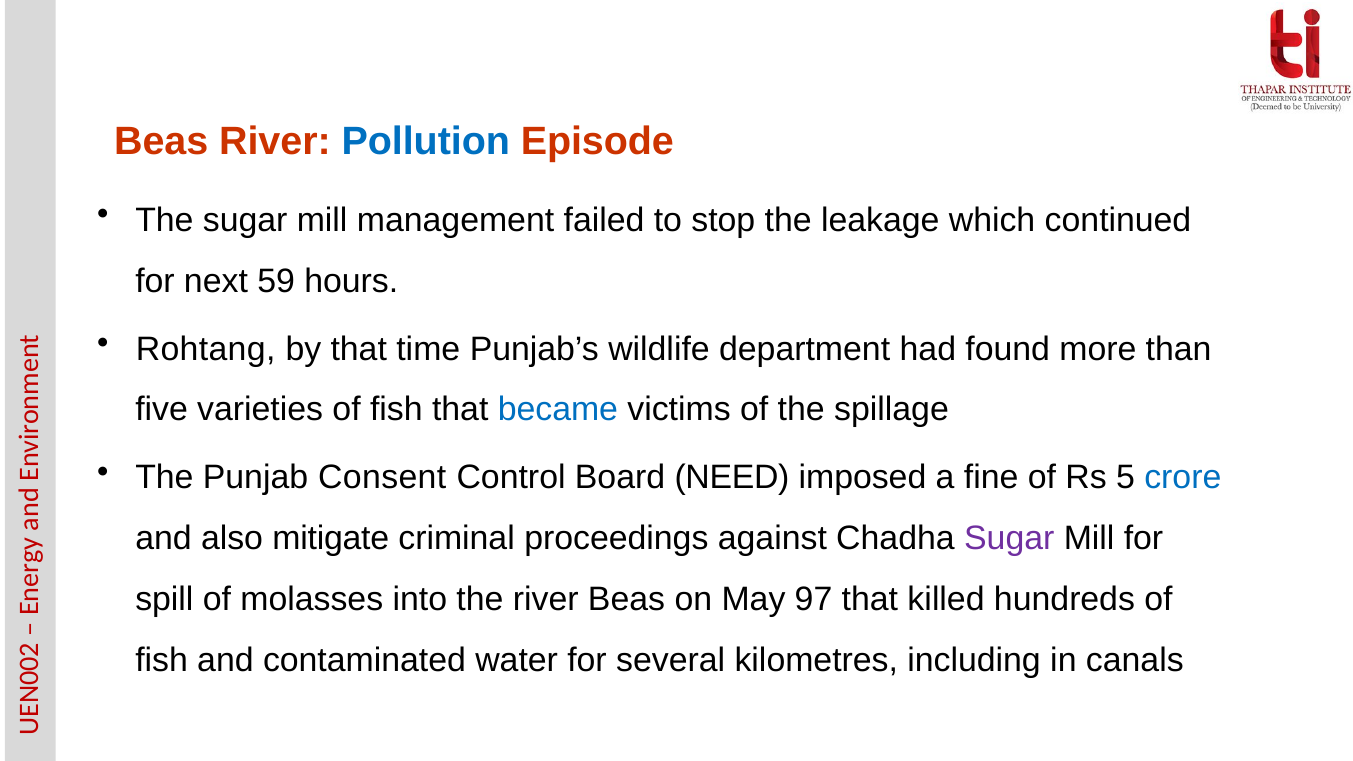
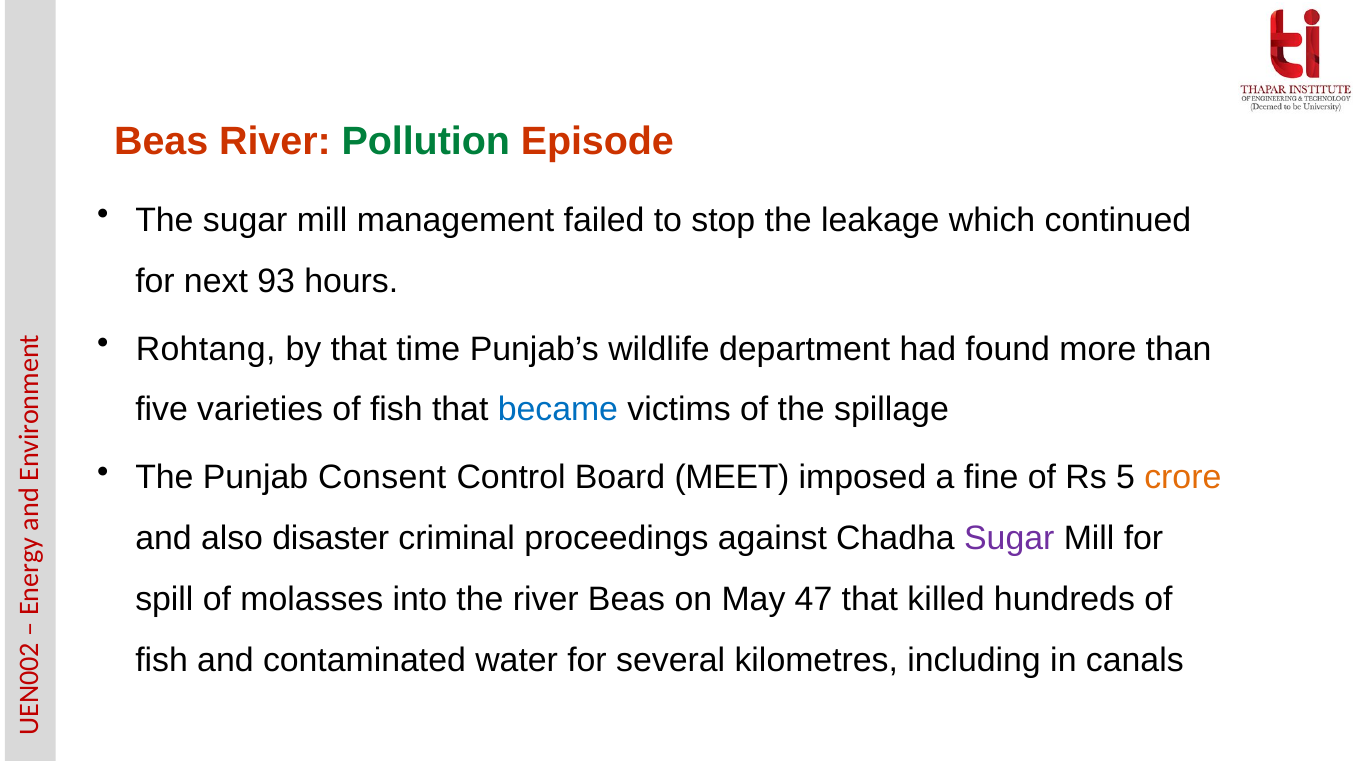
Pollution colour: blue -> green
59: 59 -> 93
NEED: NEED -> MEET
crore colour: blue -> orange
mitigate: mitigate -> disaster
97: 97 -> 47
